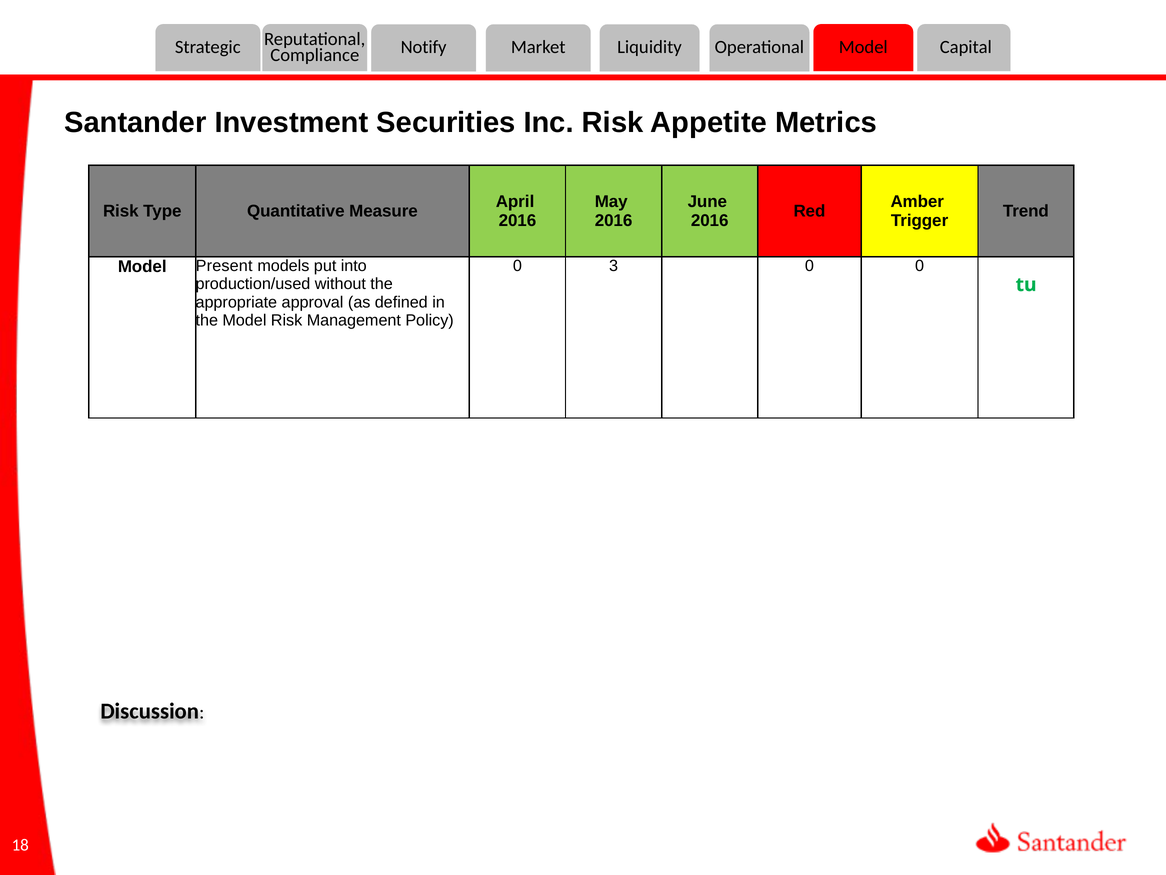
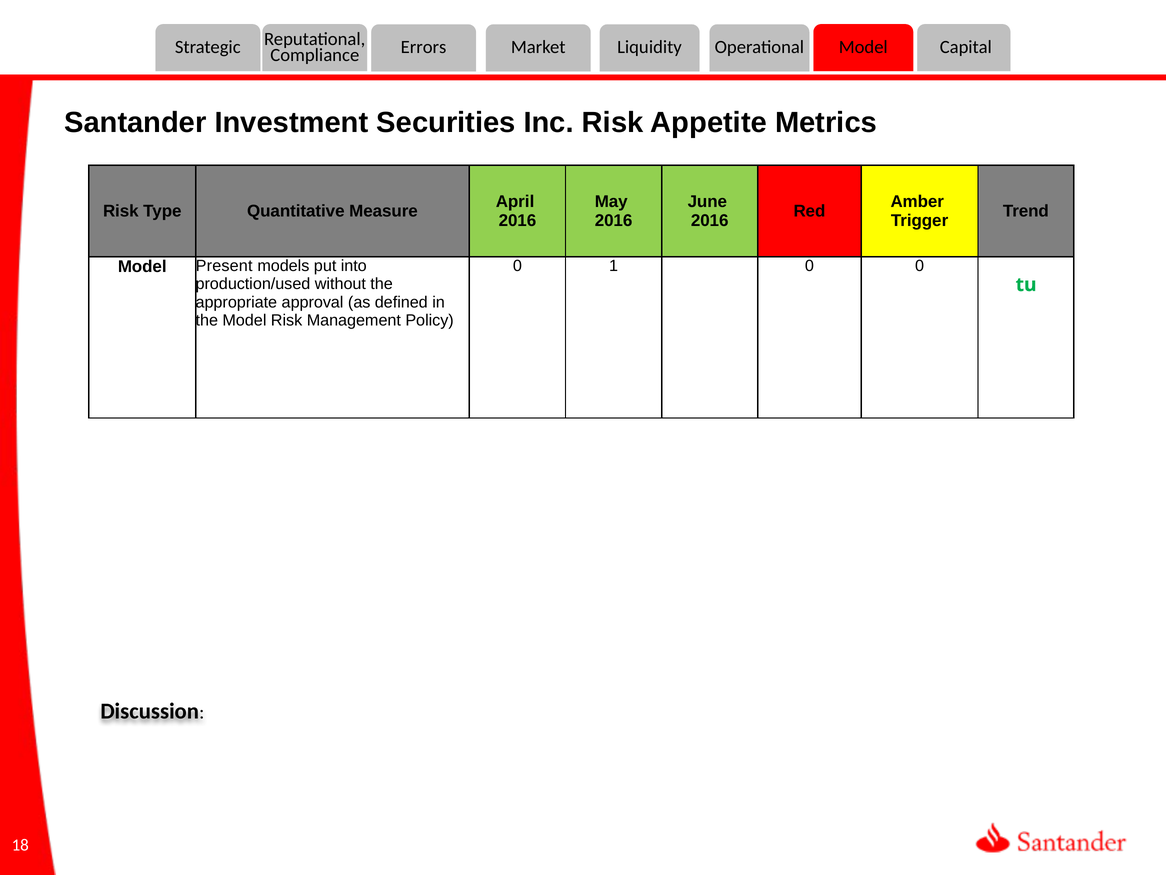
Notify: Notify -> Errors
3: 3 -> 1
